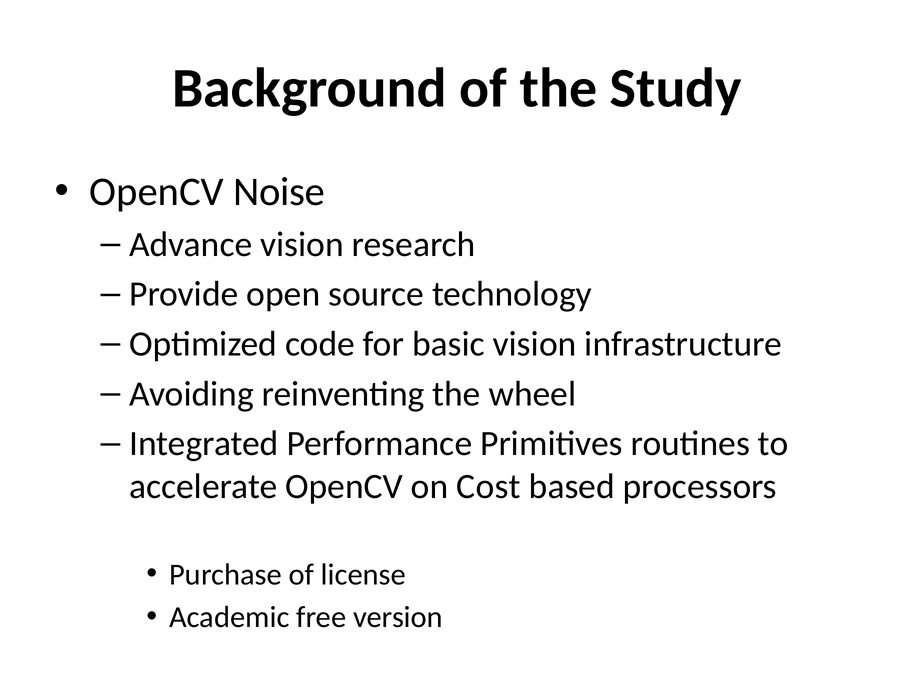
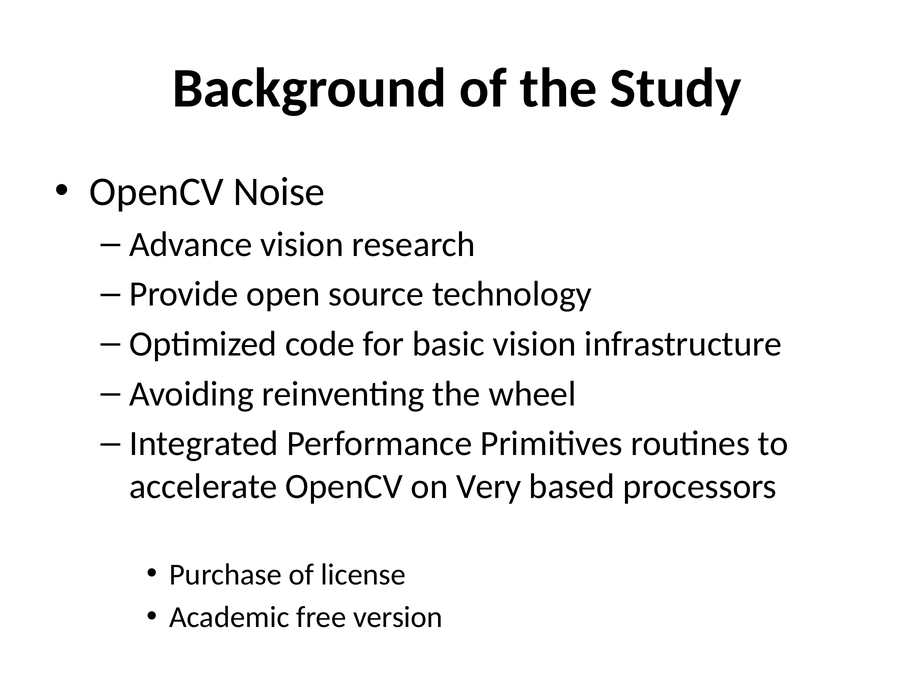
Cost: Cost -> Very
